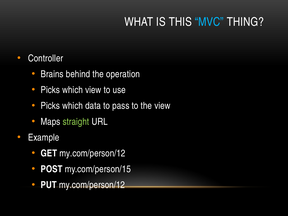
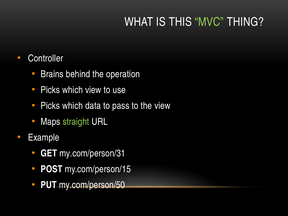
MVC colour: light blue -> light green
GET my.com/person/12: my.com/person/12 -> my.com/person/31
PUT my.com/person/12: my.com/person/12 -> my.com/person/50
